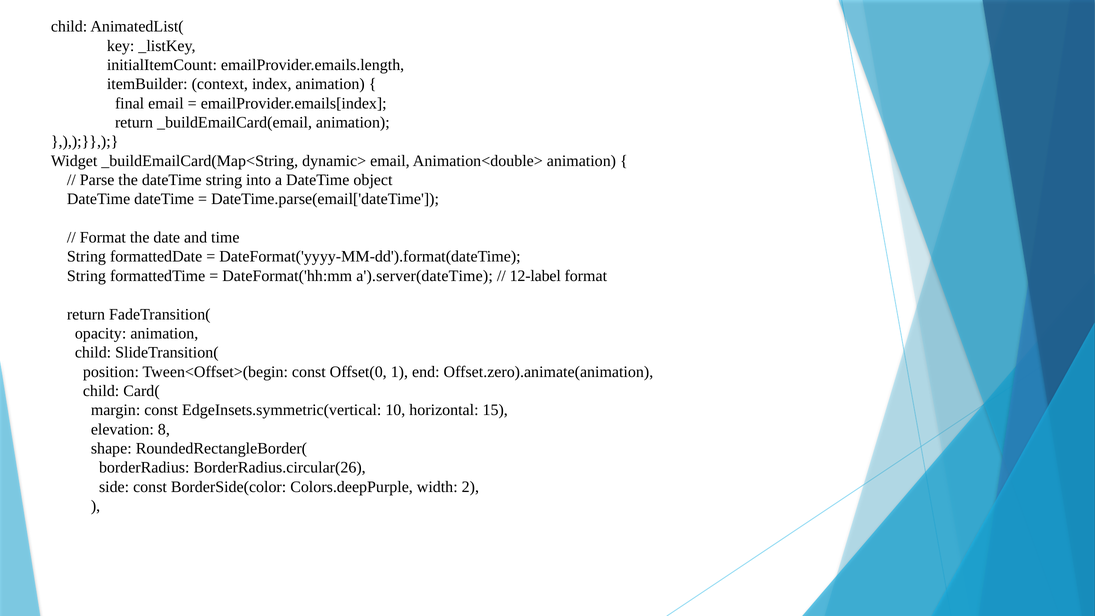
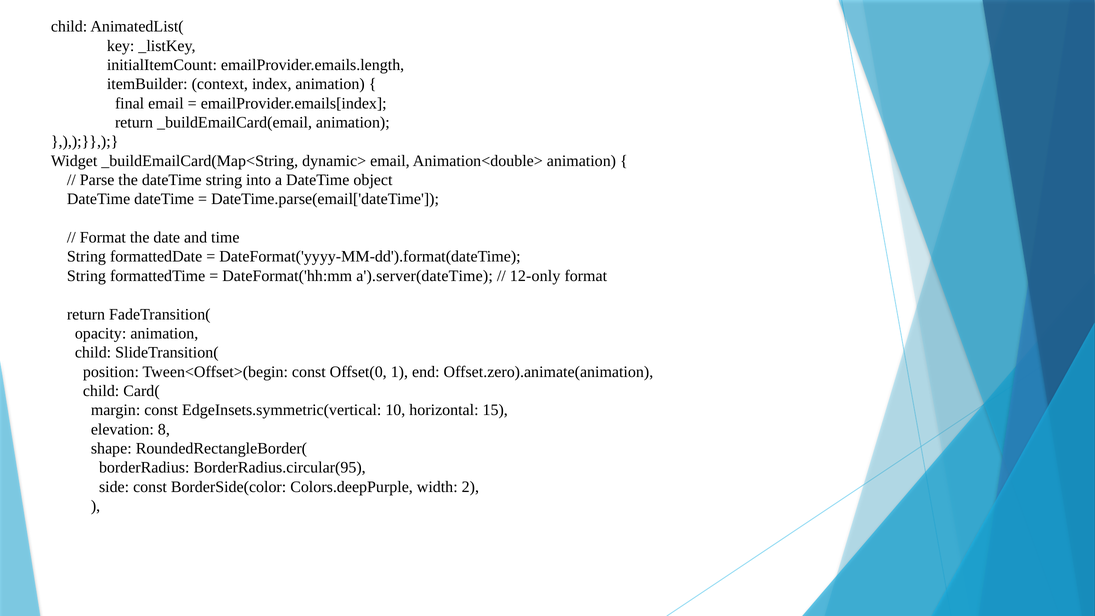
12-label: 12-label -> 12-only
BorderRadius.circular(26: BorderRadius.circular(26 -> BorderRadius.circular(95
